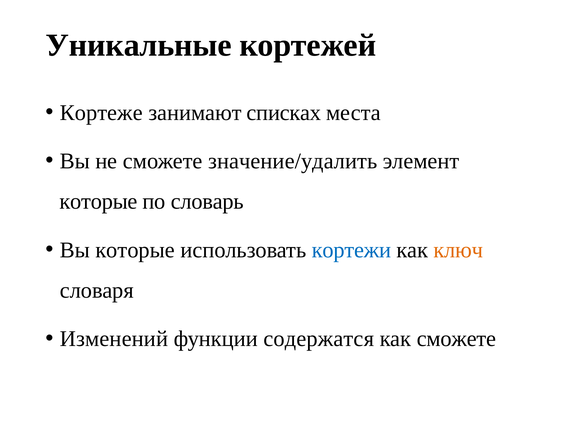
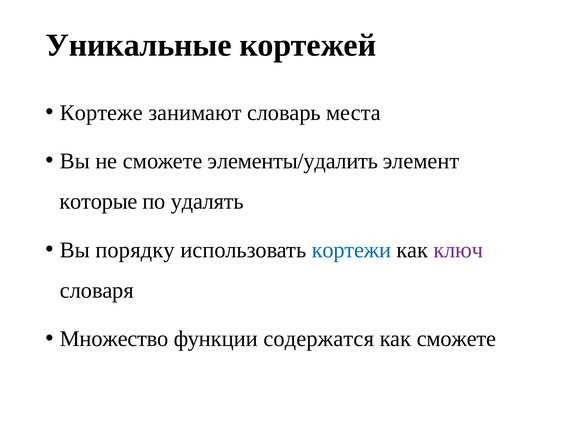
списках: списках -> словарь
значение/удалить: значение/удалить -> элементы/удалить
словарь: словарь -> удалять
Вы которые: которые -> порядку
ключ colour: orange -> purple
Изменений: Изменений -> Множество
